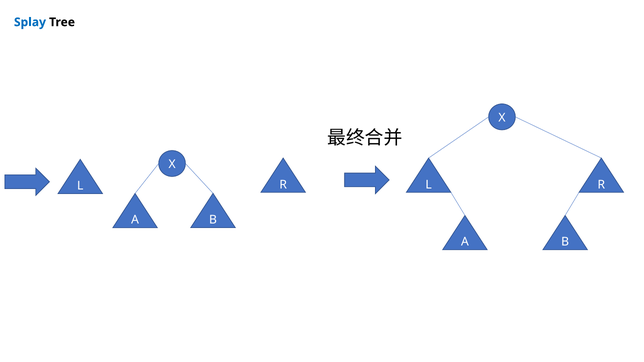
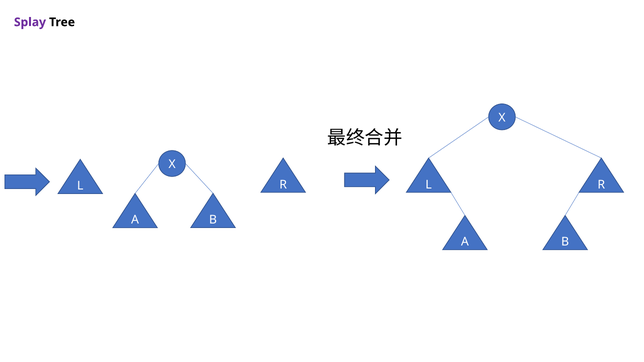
Splay colour: blue -> purple
